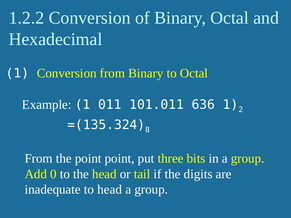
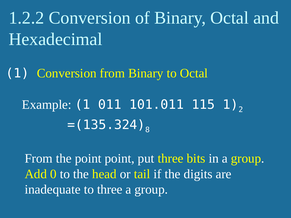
636: 636 -> 115
to head: head -> three
